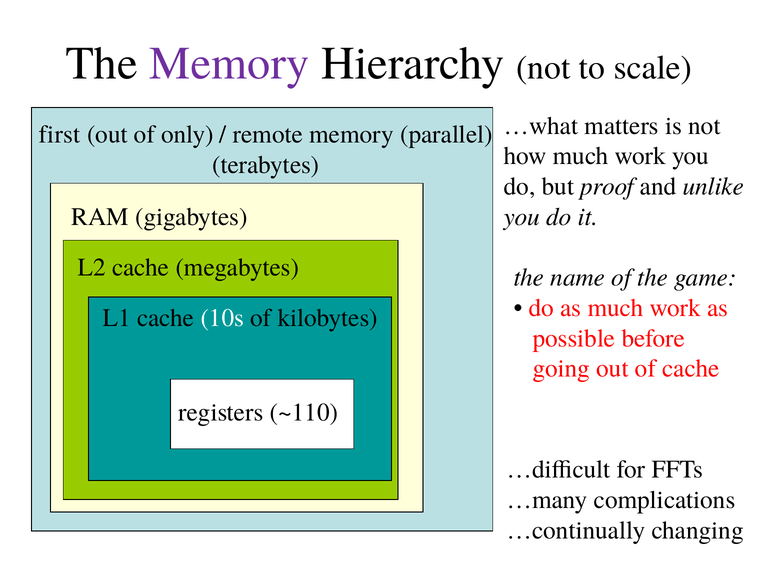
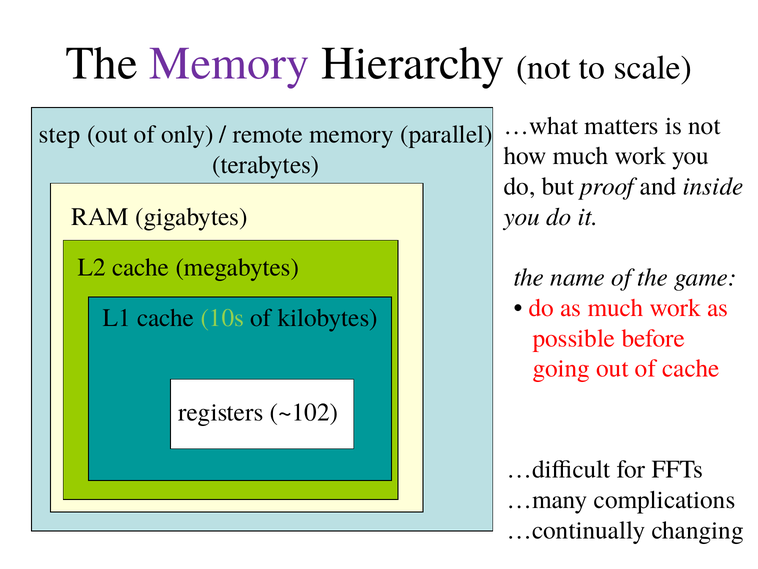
first: first -> step
unlike: unlike -> inside
10s colour: white -> light green
~110: ~110 -> ~102
